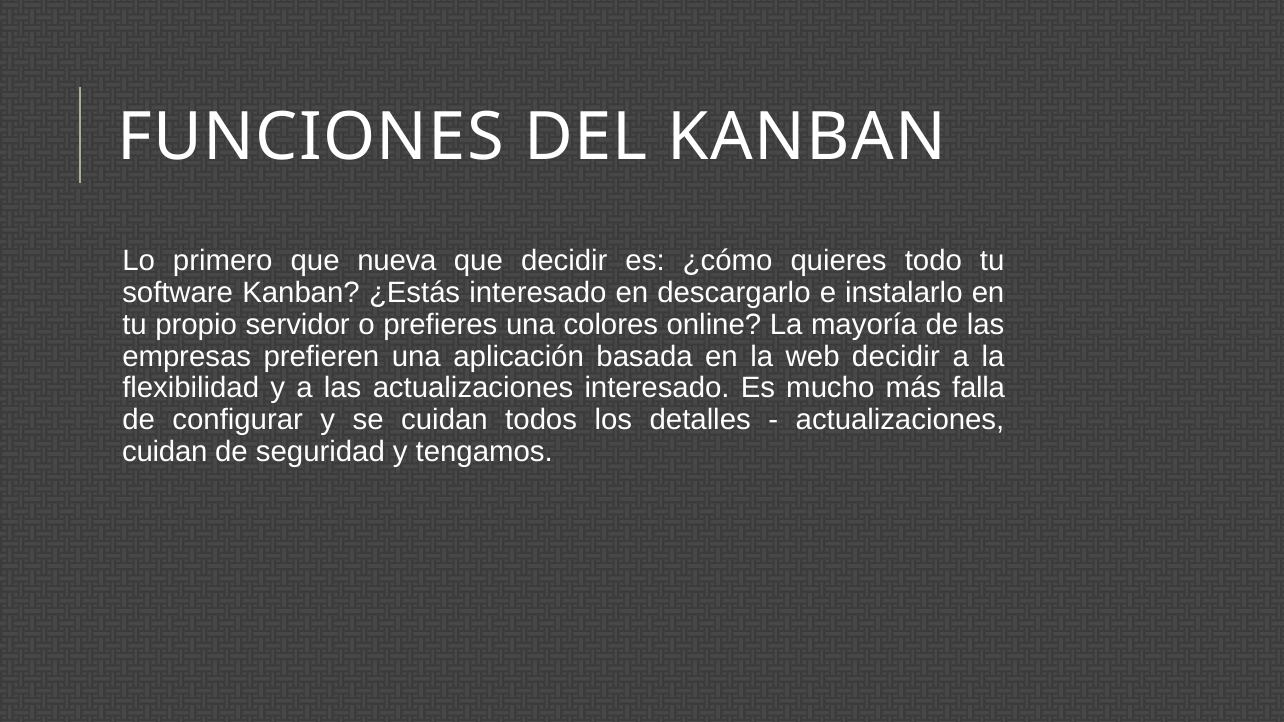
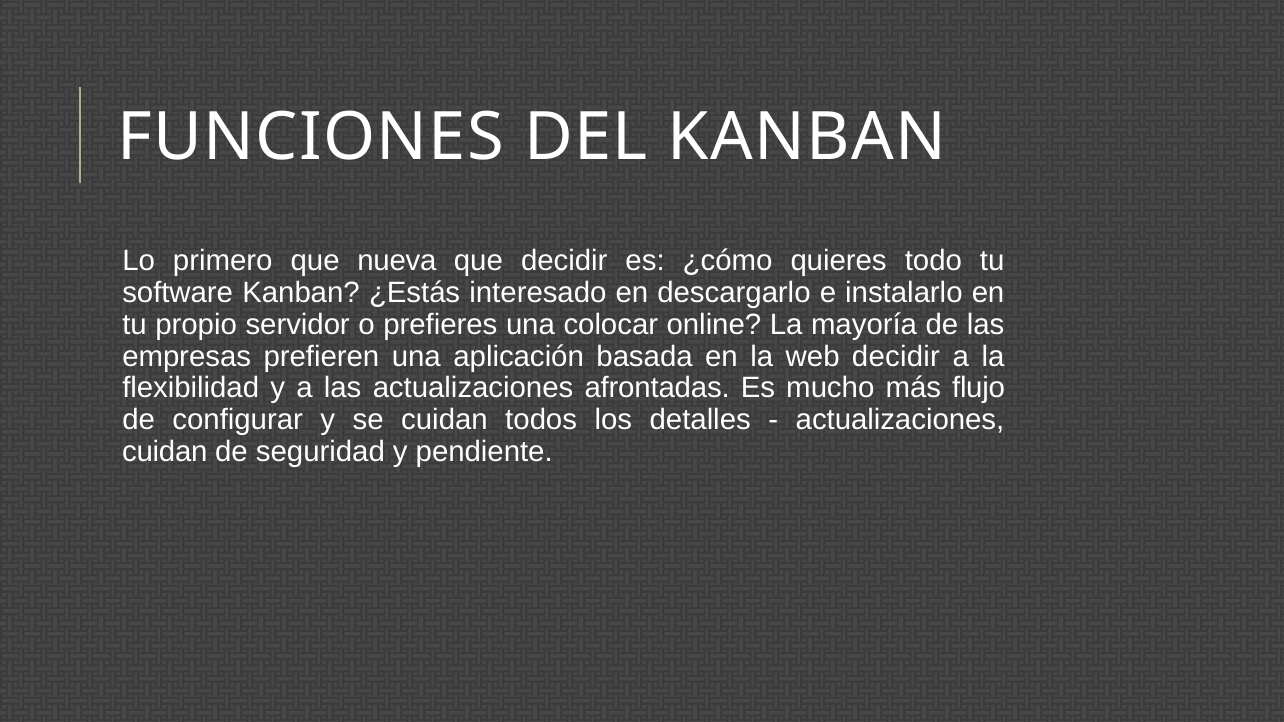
colores: colores -> colocar
actualizaciones interesado: interesado -> afrontadas
falla: falla -> flujo
tengamos: tengamos -> pendiente
